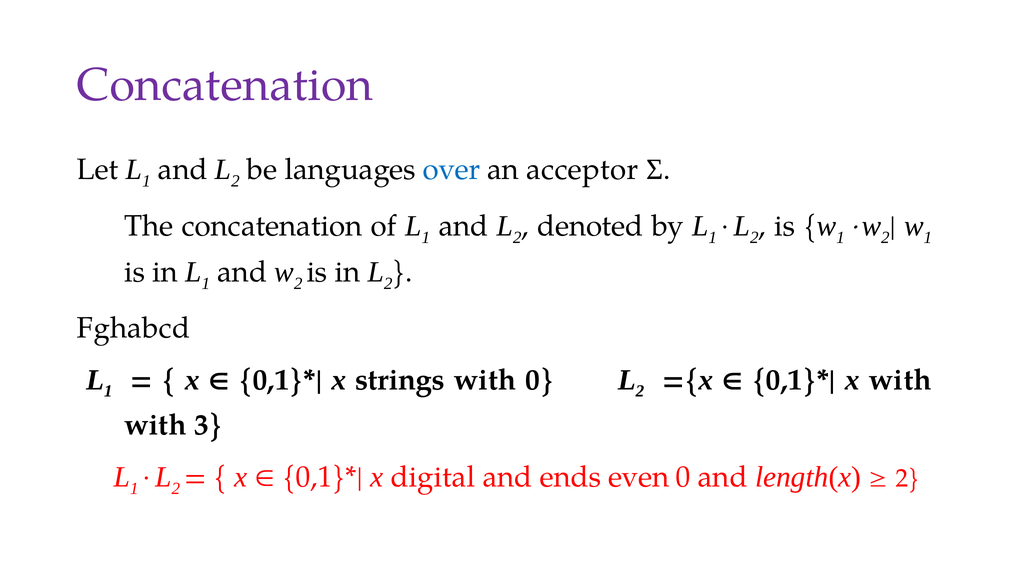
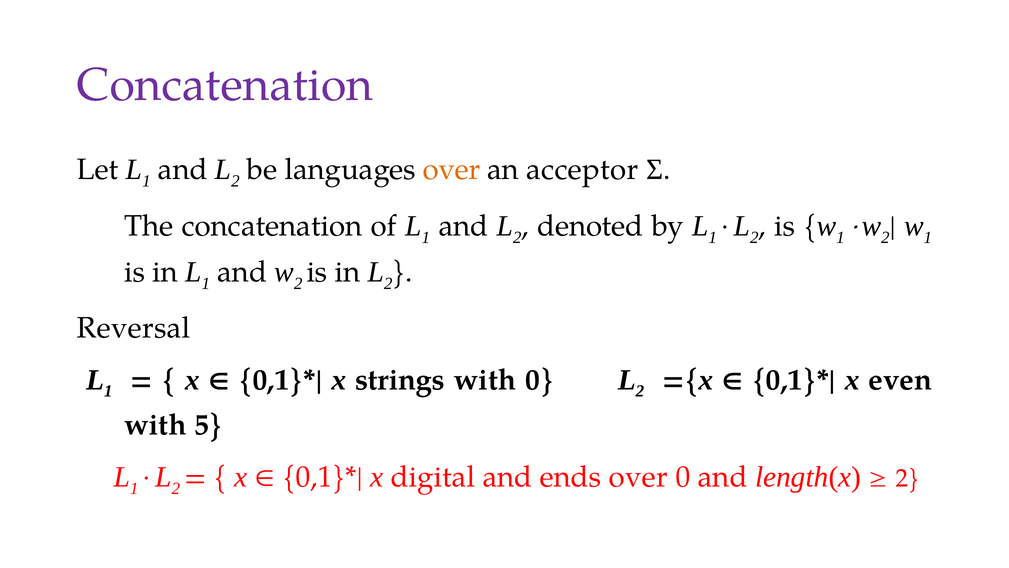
over at (452, 169) colour: blue -> orange
Fghabcd: Fghabcd -> Reversal
x with: with -> even
3: 3 -> 5
ends even: even -> over
